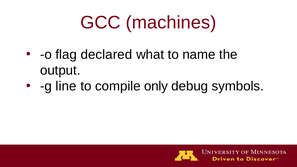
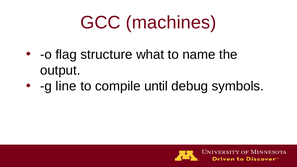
declared: declared -> structure
only: only -> until
